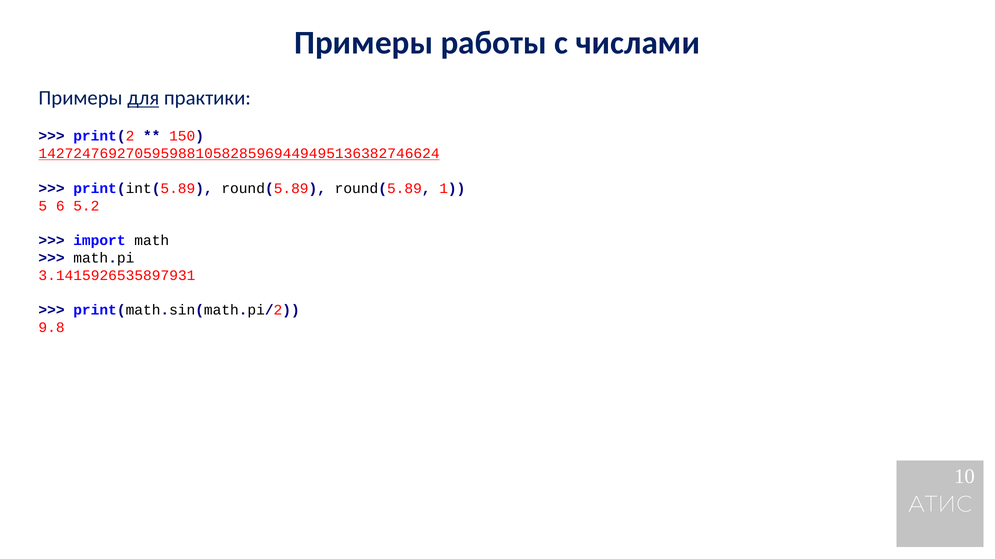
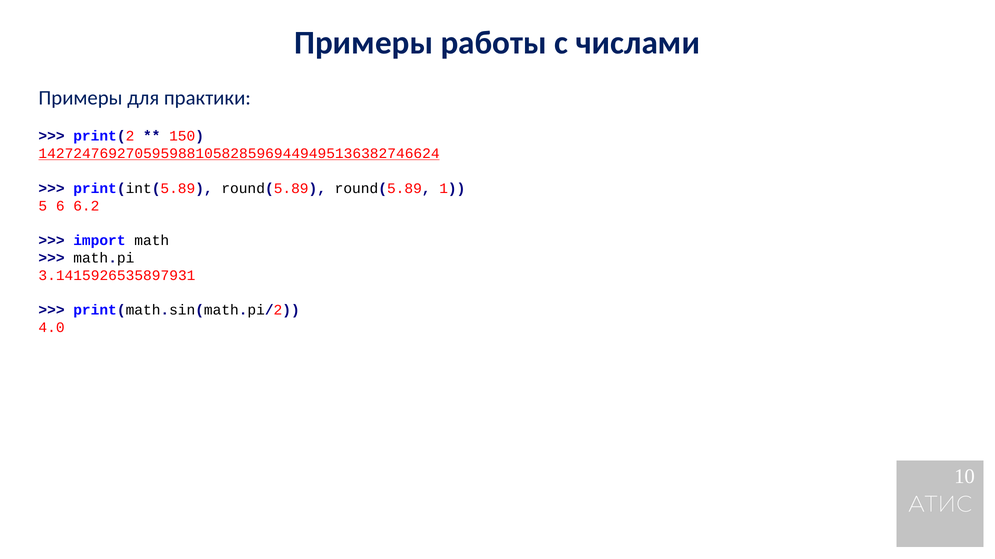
для underline: present -> none
5.2: 5.2 -> 6.2
9.8: 9.8 -> 4.0
